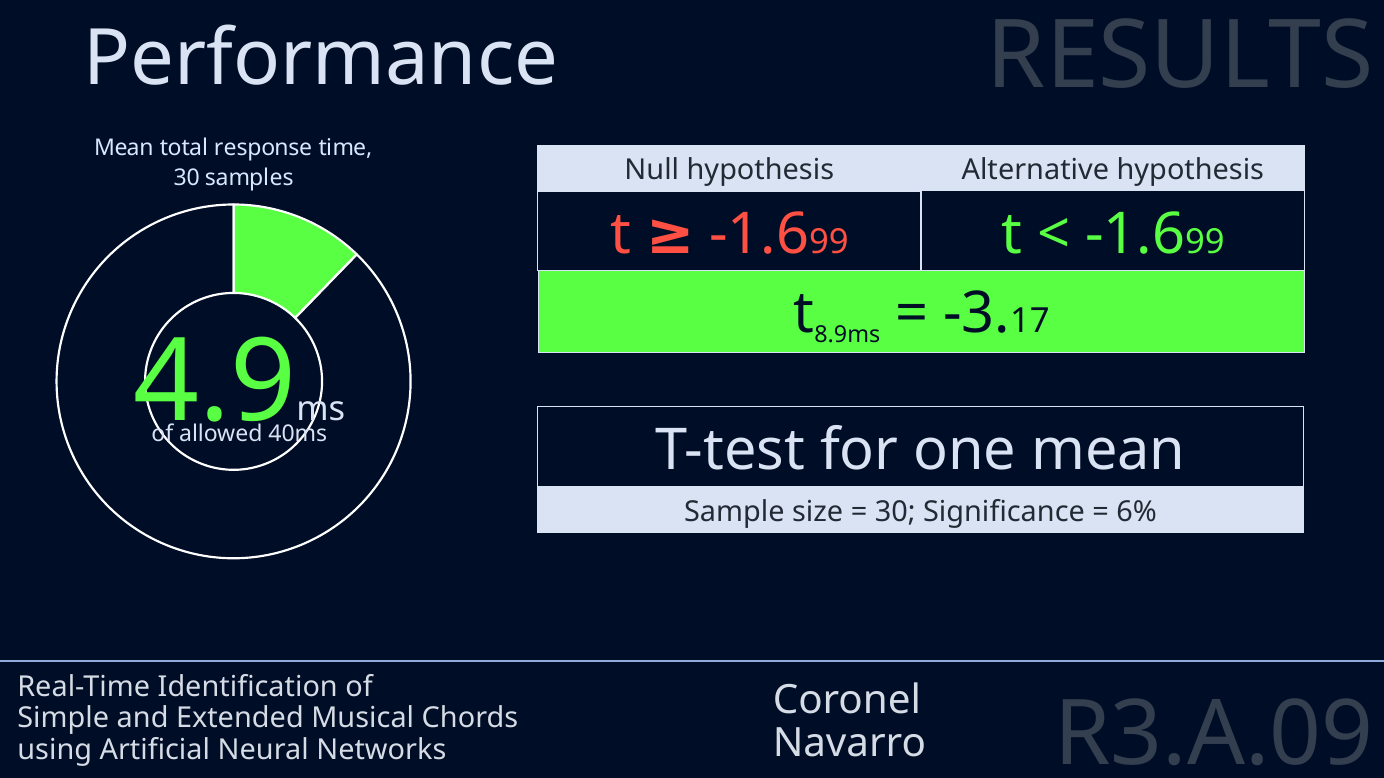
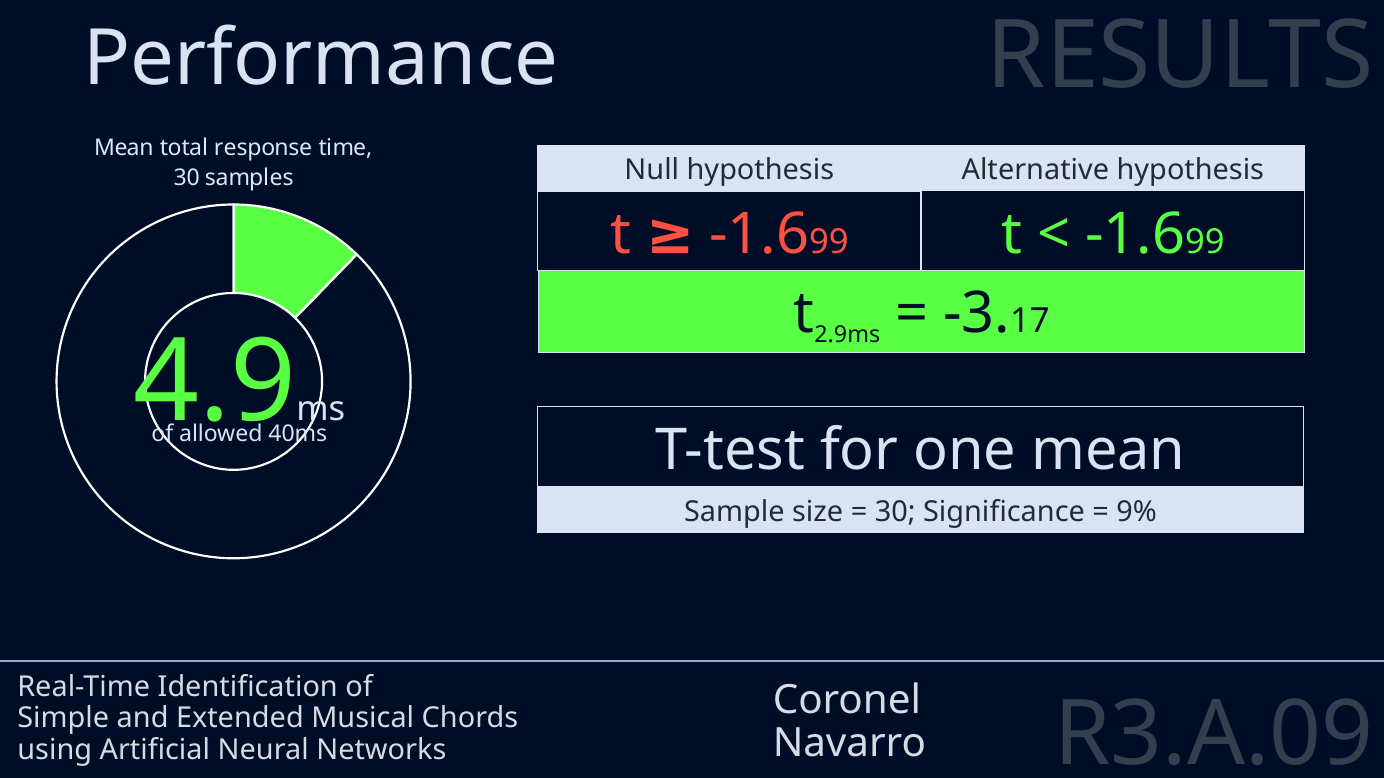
8.9ms: 8.9ms -> 2.9ms
6%: 6% -> 9%
